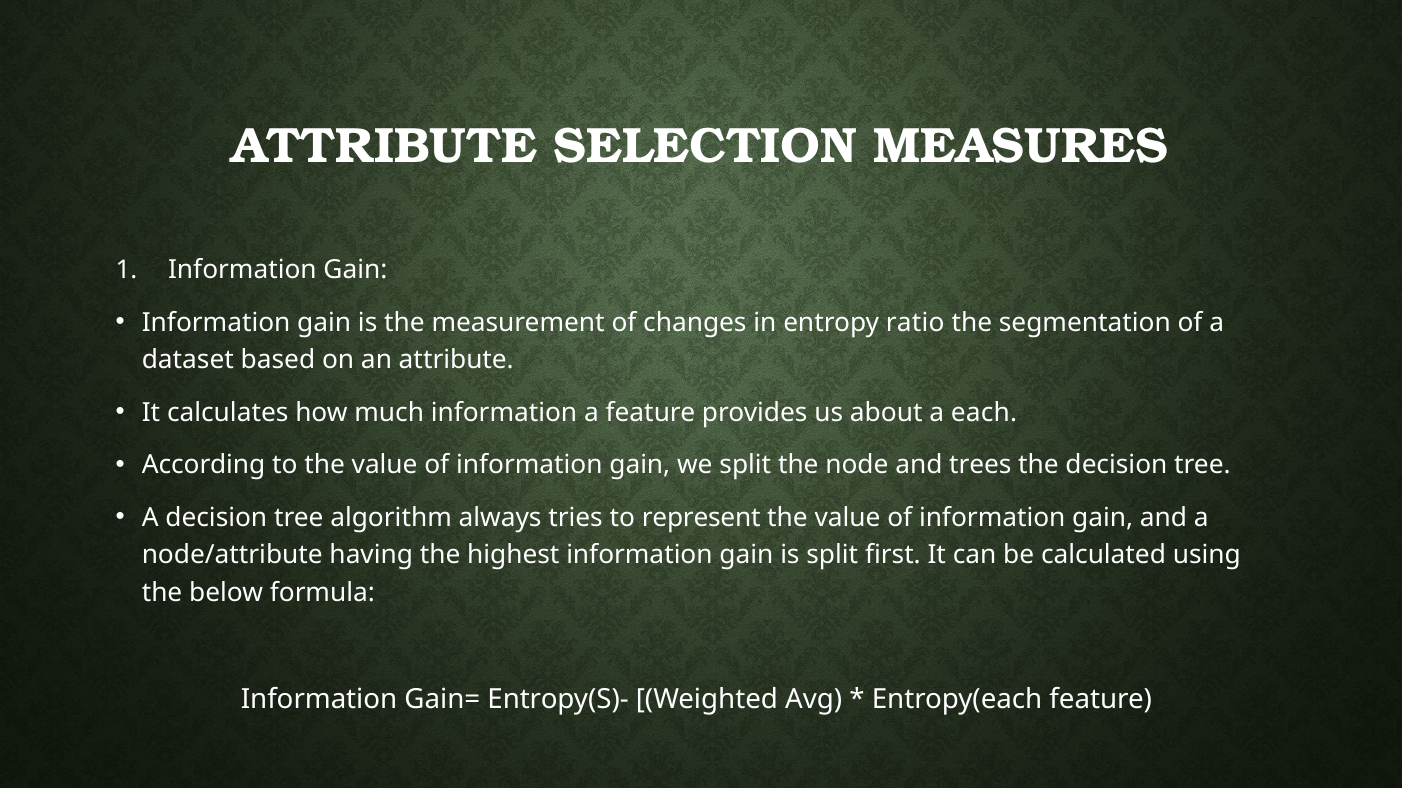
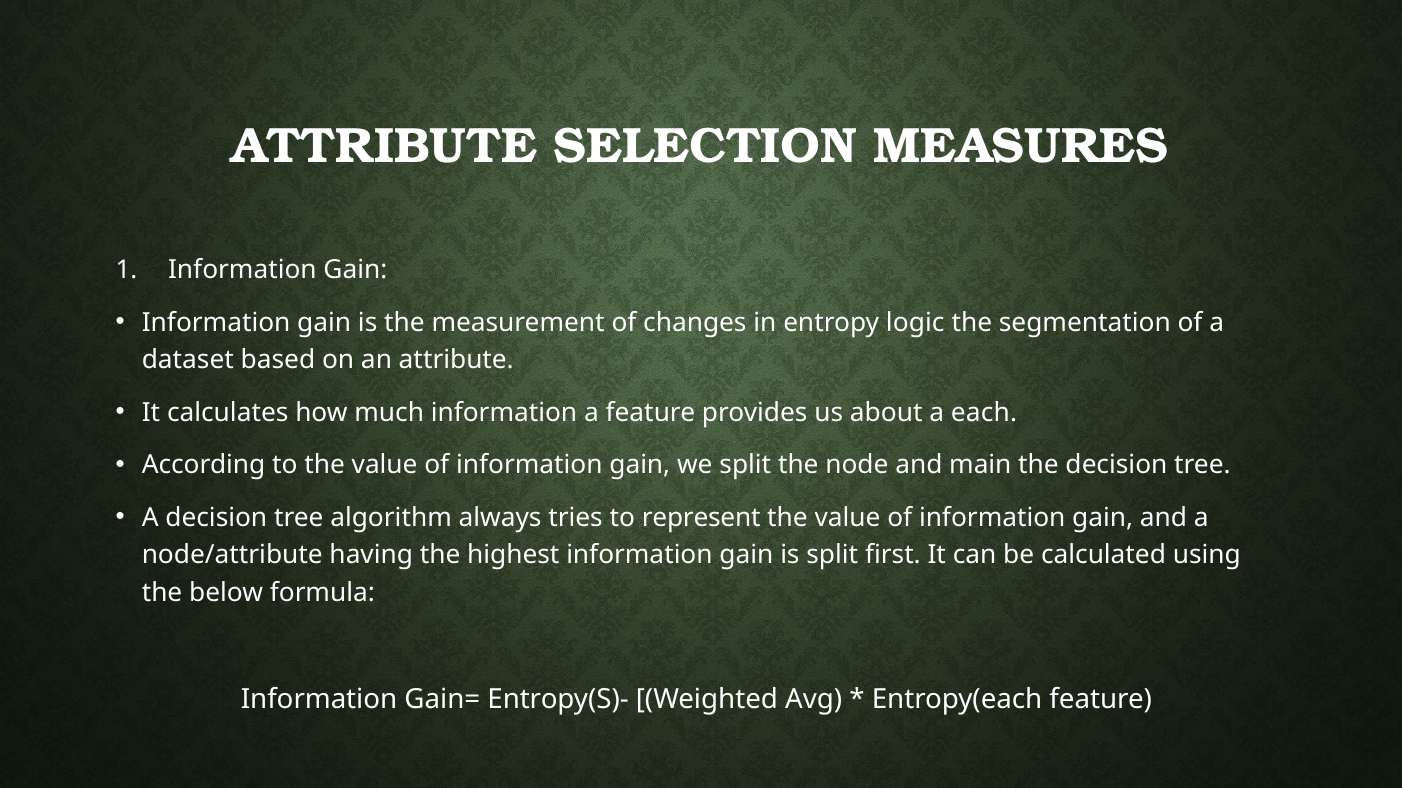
ratio: ratio -> logic
trees: trees -> main
